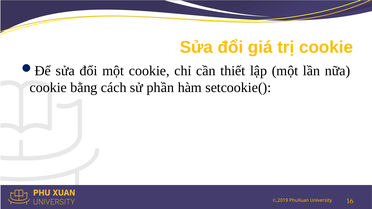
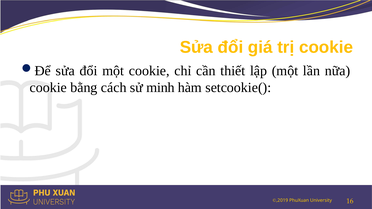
phần: phần -> minh
